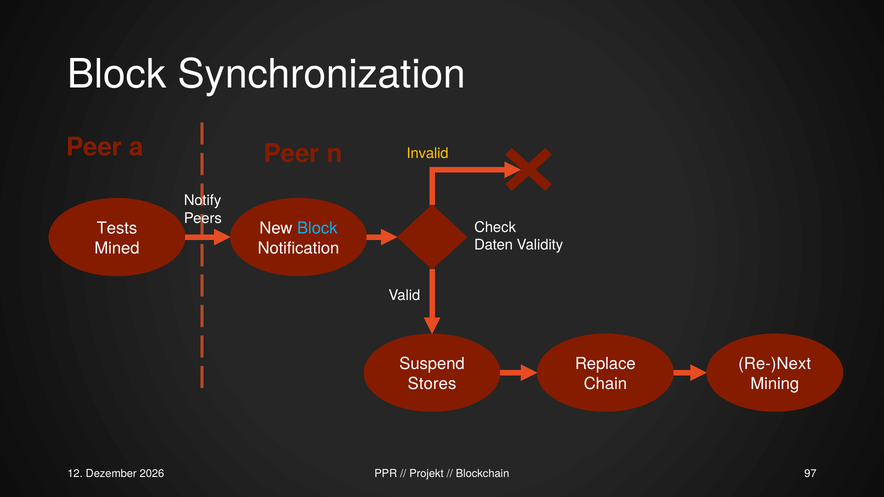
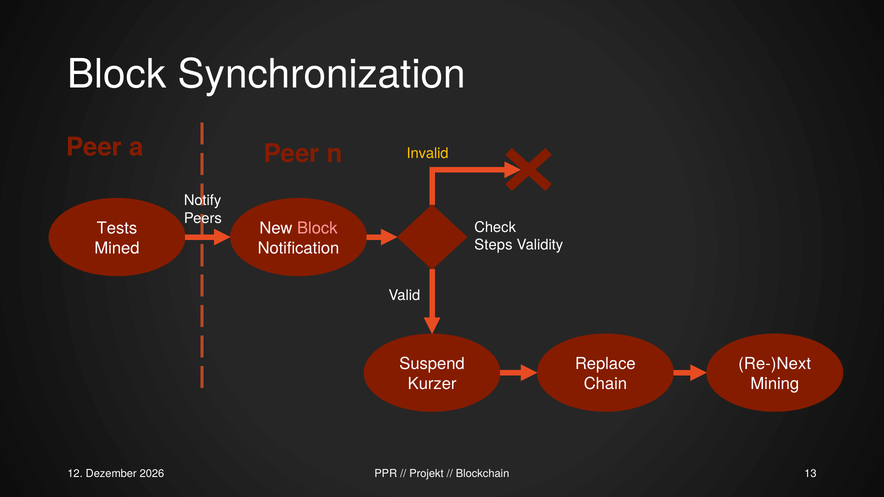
Block at (317, 228) colour: light blue -> pink
Daten: Daten -> Steps
Stores: Stores -> Kurzer
97: 97 -> 13
